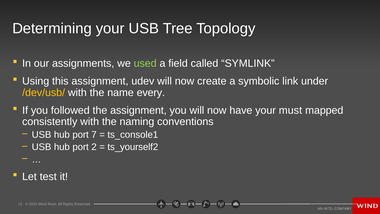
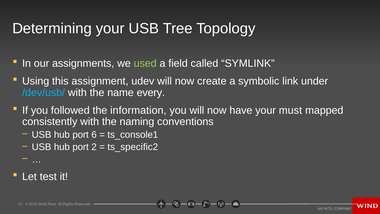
/dev/usb/ colour: yellow -> light blue
the assignment: assignment -> information
7: 7 -> 6
ts_yourself2: ts_yourself2 -> ts_specific2
